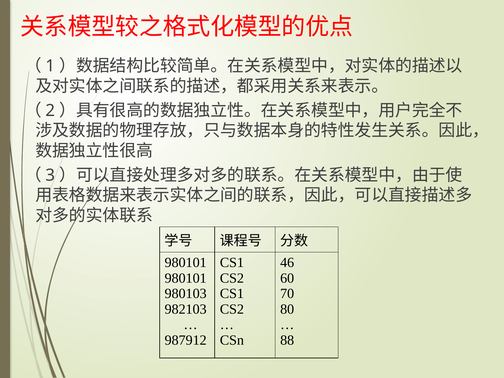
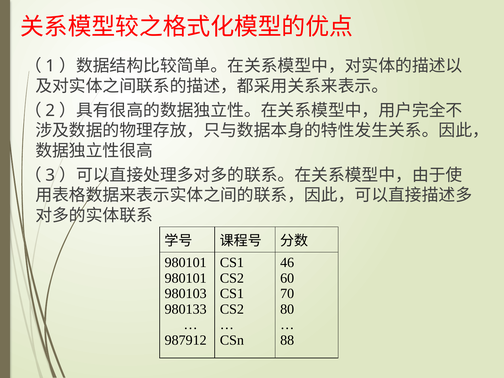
982103: 982103 -> 980133
